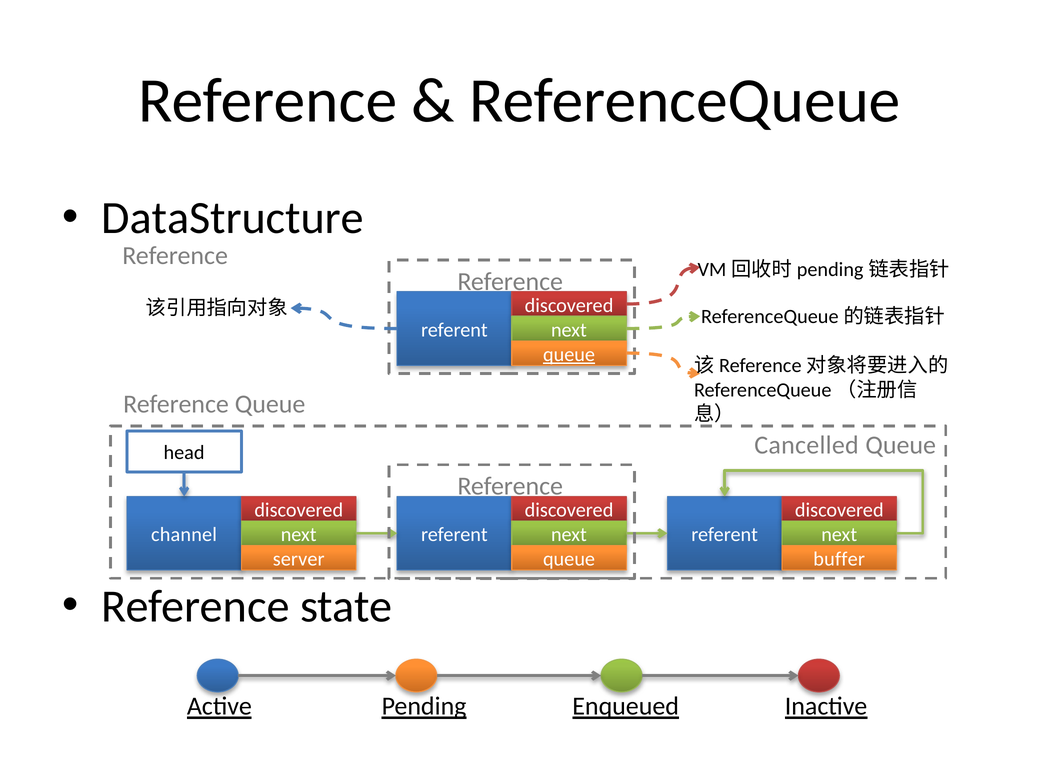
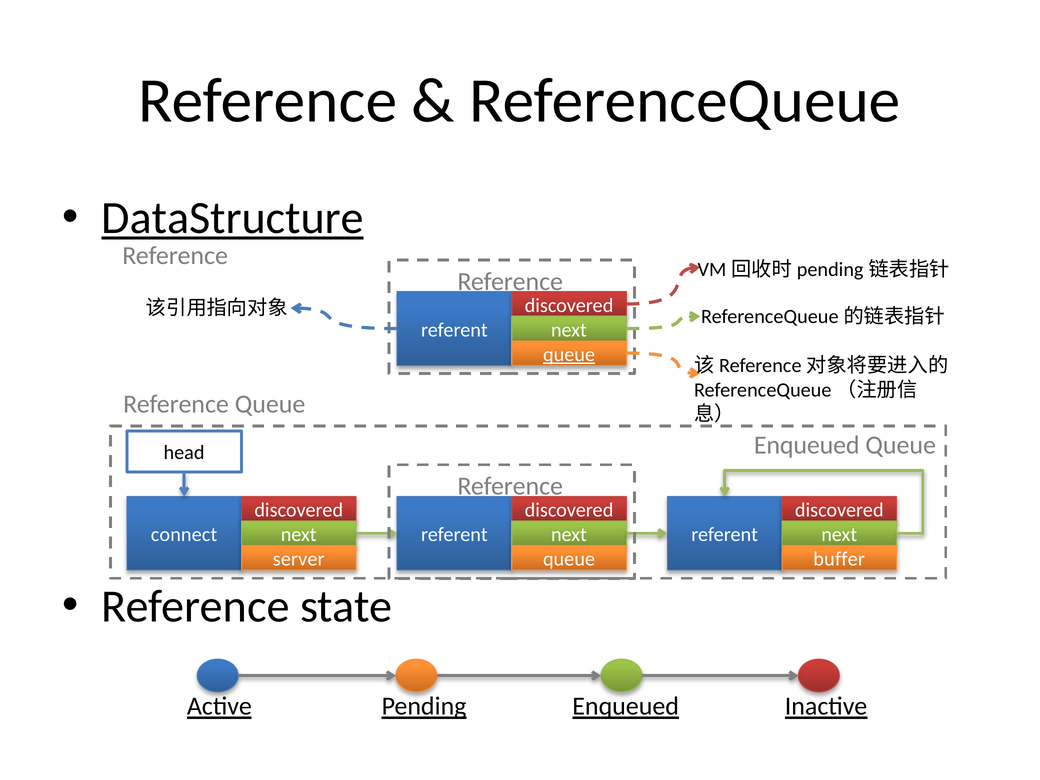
DataStructure underline: none -> present
Cancelled at (807, 445): Cancelled -> Enqueued
channel: channel -> connect
